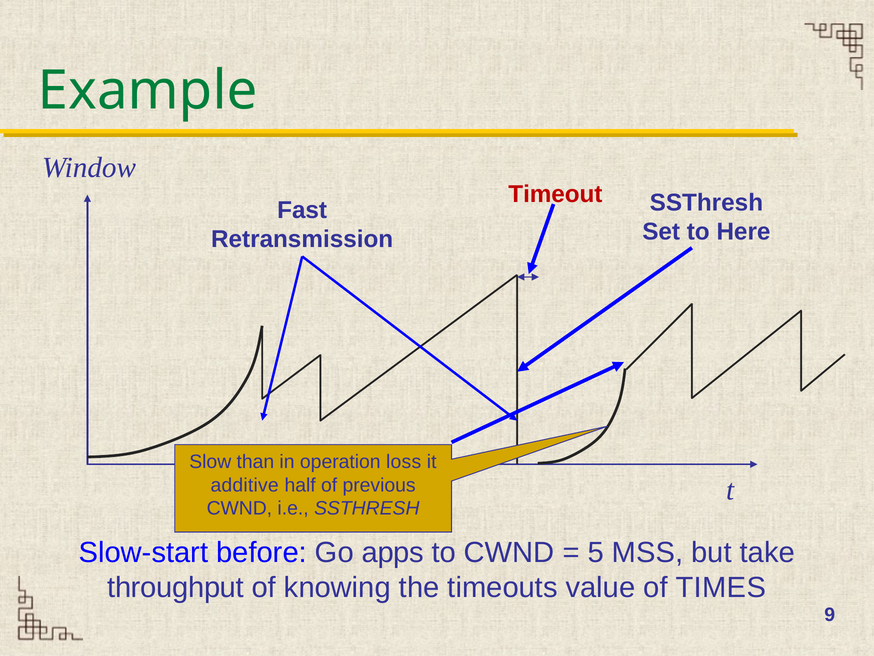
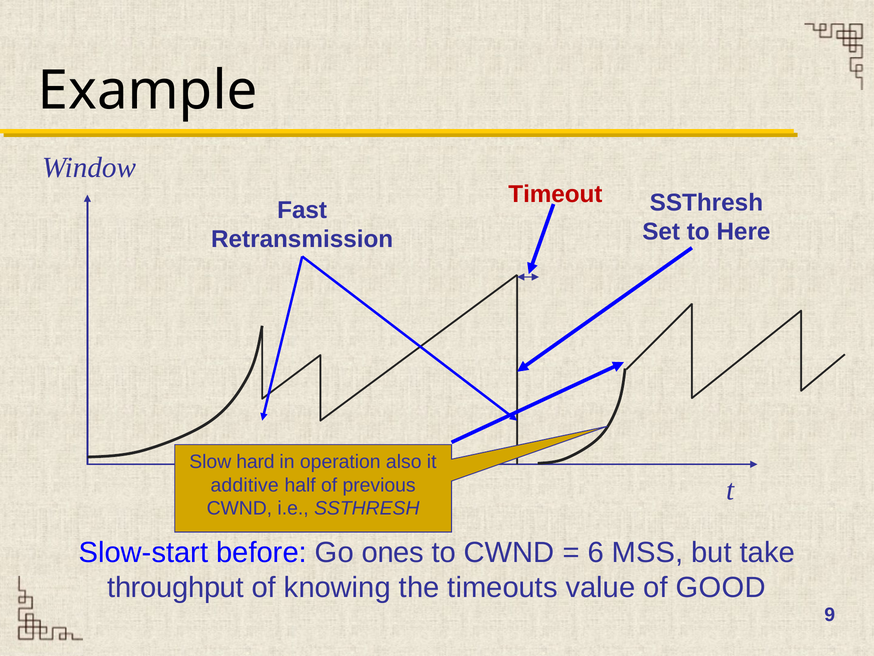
Example colour: green -> black
than: than -> hard
loss: loss -> also
apps: apps -> ones
5: 5 -> 6
TIMES: TIMES -> GOOD
